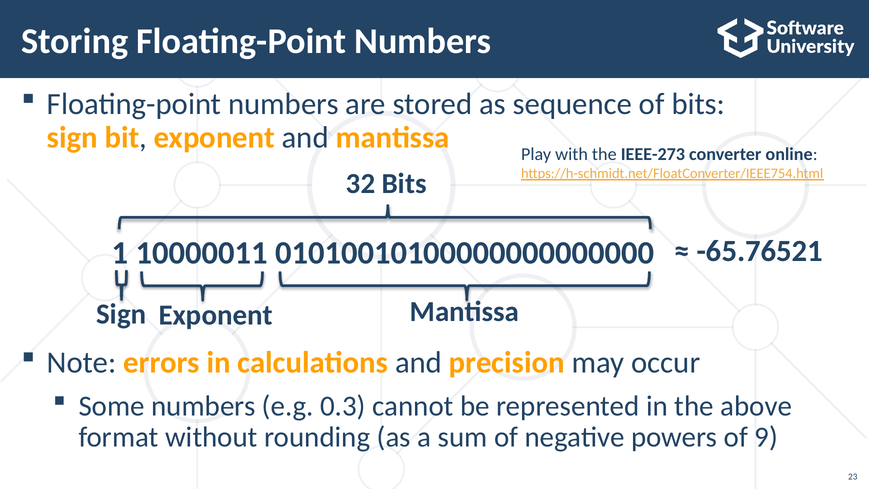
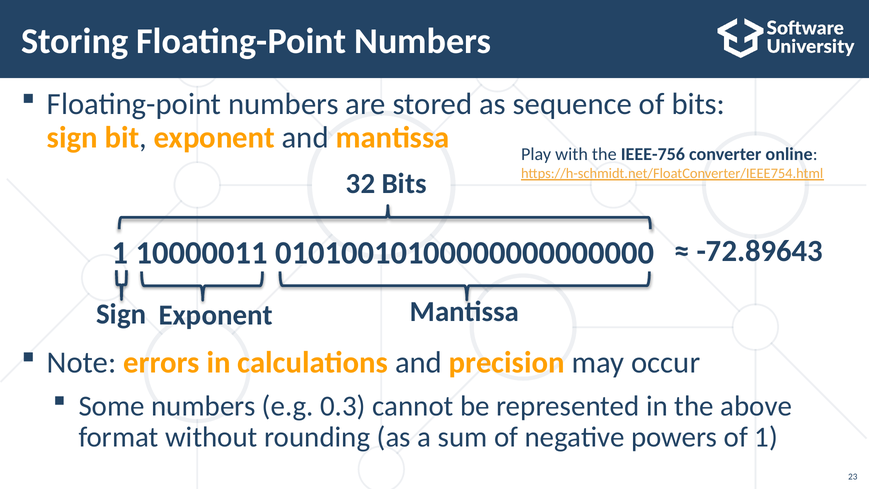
IEEE-273: IEEE-273 -> IEEE-756
-65.76521: -65.76521 -> -72.89643
of 9: 9 -> 1
